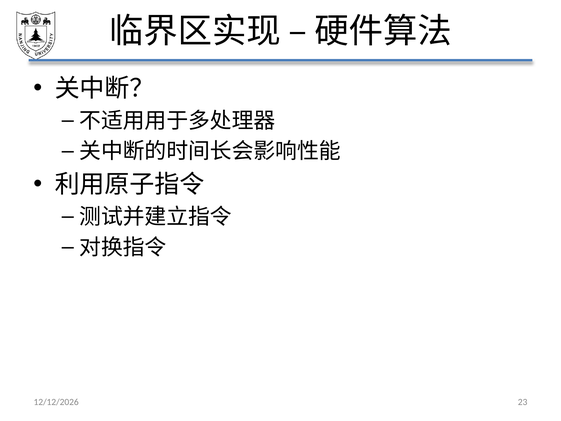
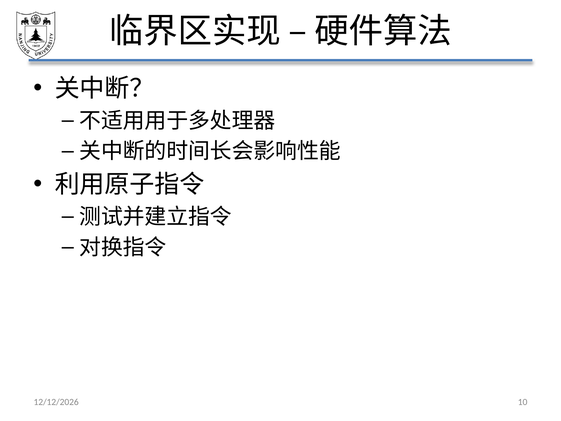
23: 23 -> 10
